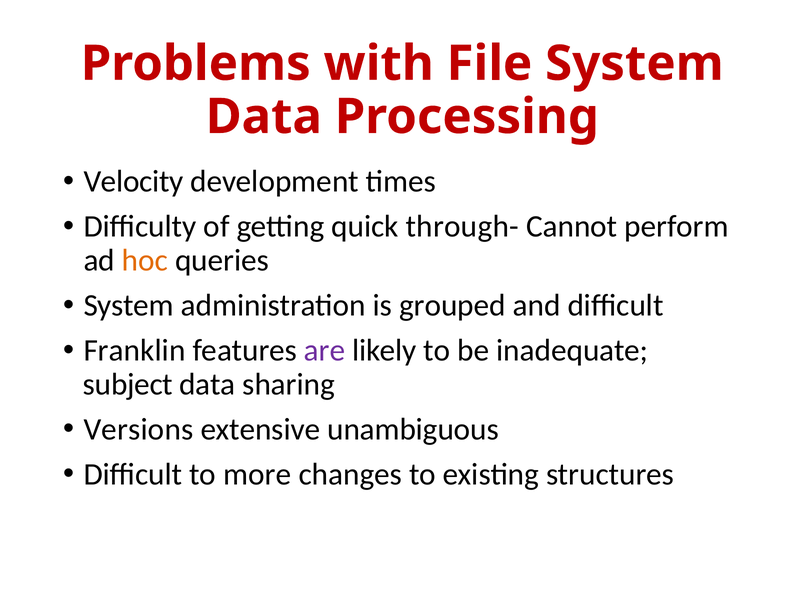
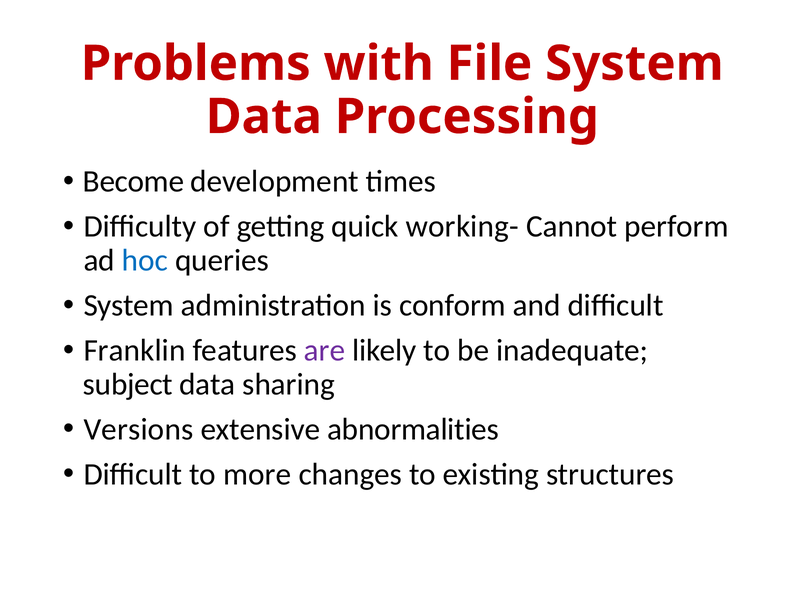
Velocity: Velocity -> Become
through-: through- -> working-
hoc colour: orange -> blue
grouped: grouped -> conform
unambiguous: unambiguous -> abnormalities
